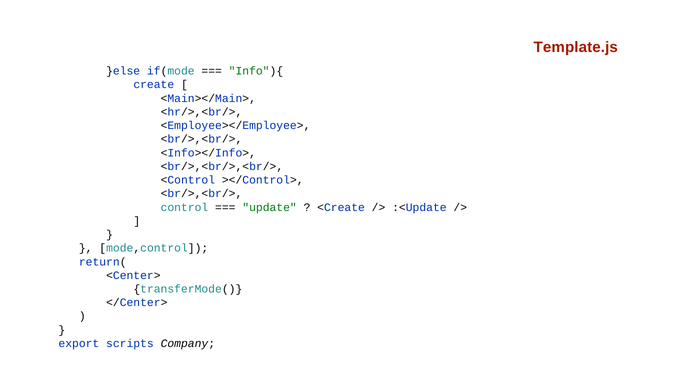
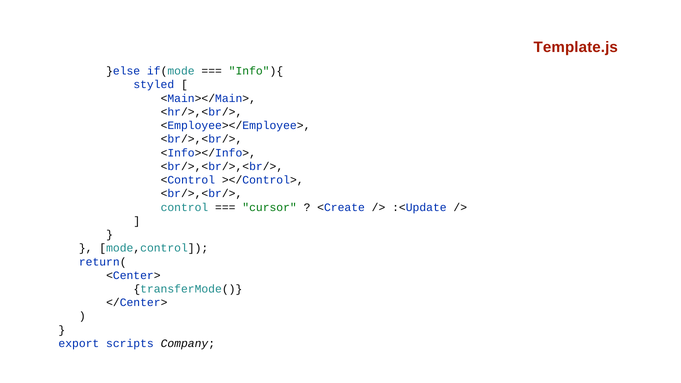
create: create -> styled
update: update -> cursor
